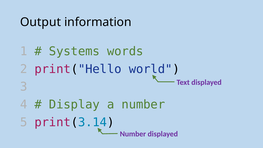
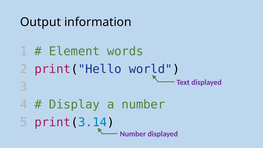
Systems: Systems -> Element
